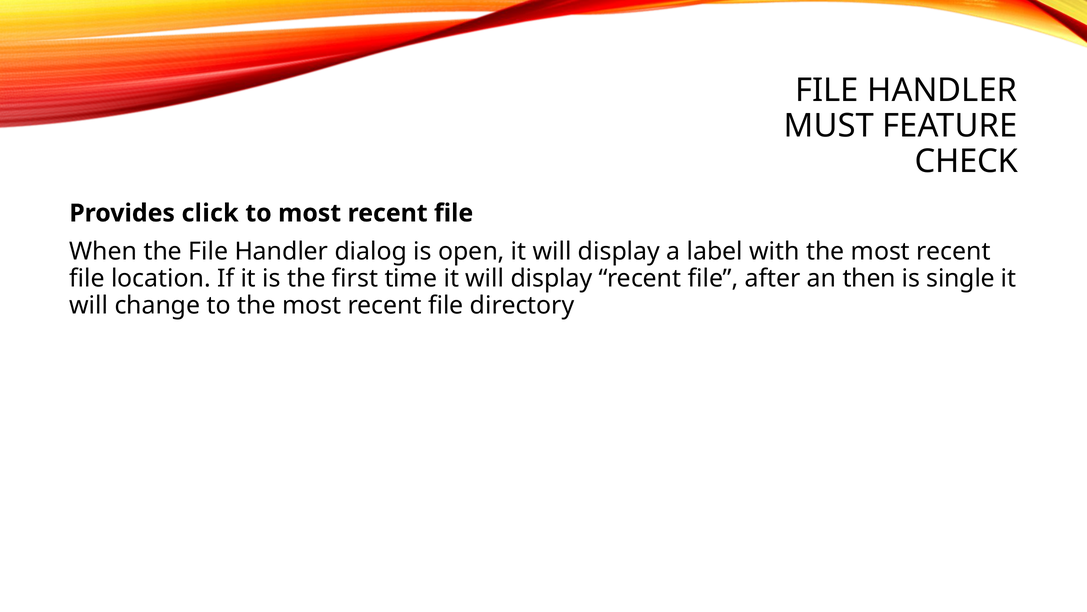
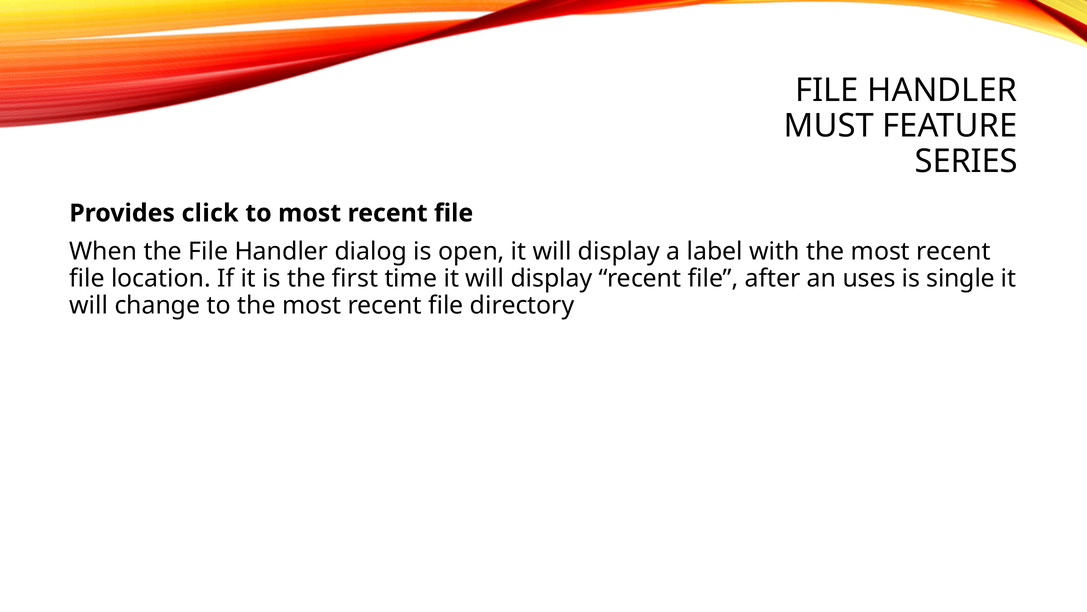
CHECK: CHECK -> SERIES
then: then -> uses
